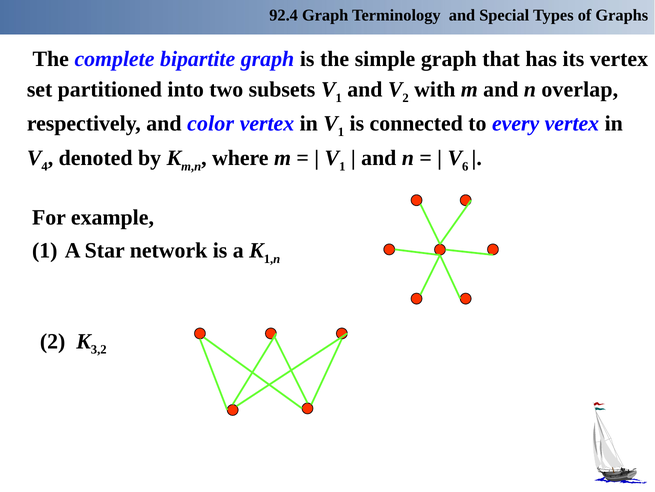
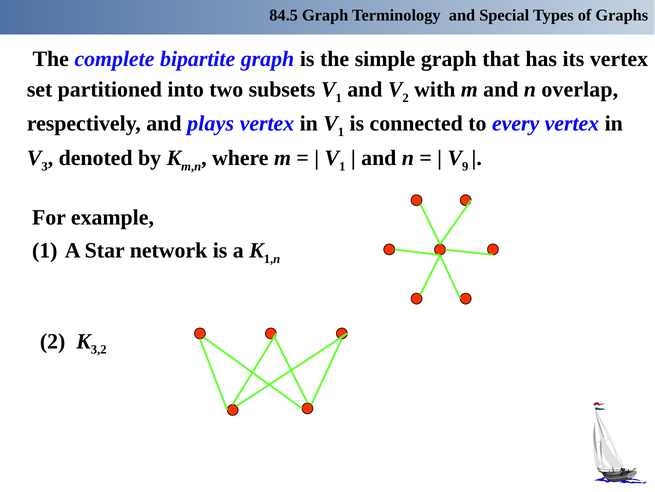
92.4: 92.4 -> 84.5
color: color -> plays
4: 4 -> 3
6: 6 -> 9
